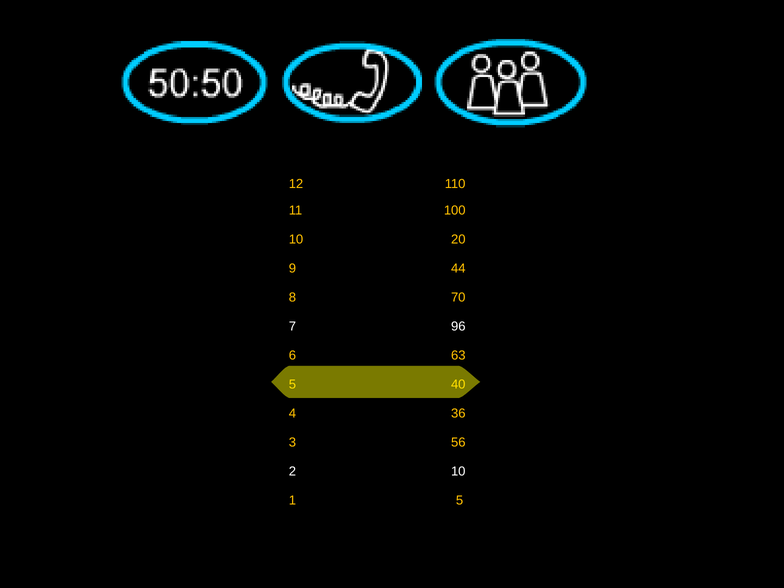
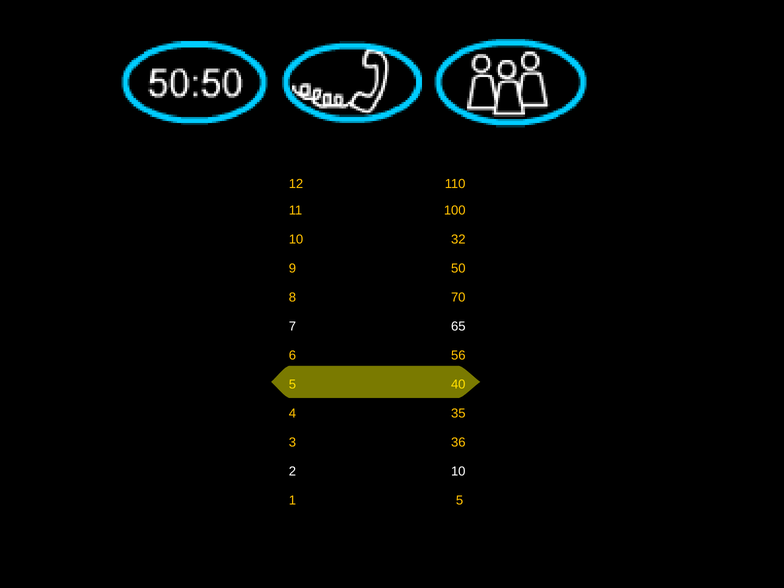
20: 20 -> 32
44: 44 -> 50
96: 96 -> 65
63: 63 -> 56
36: 36 -> 35
56: 56 -> 36
